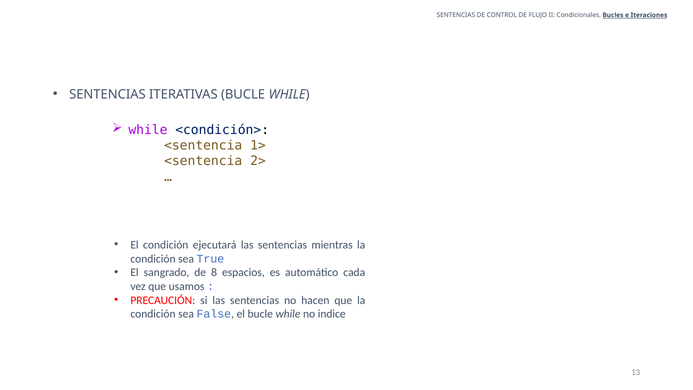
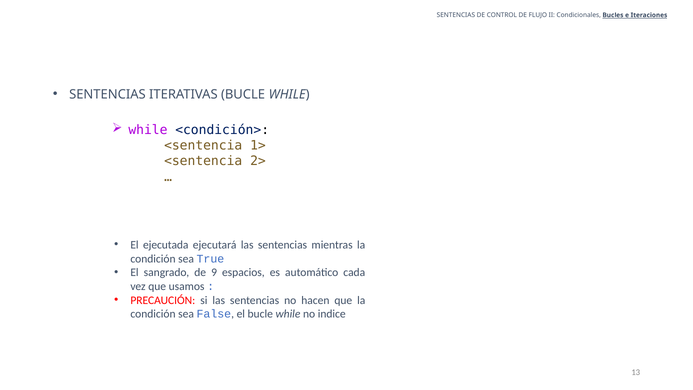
El condición: condición -> ejecutada
8: 8 -> 9
